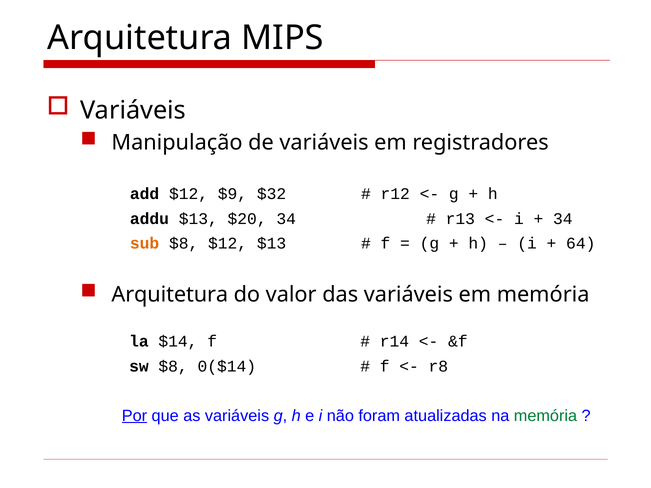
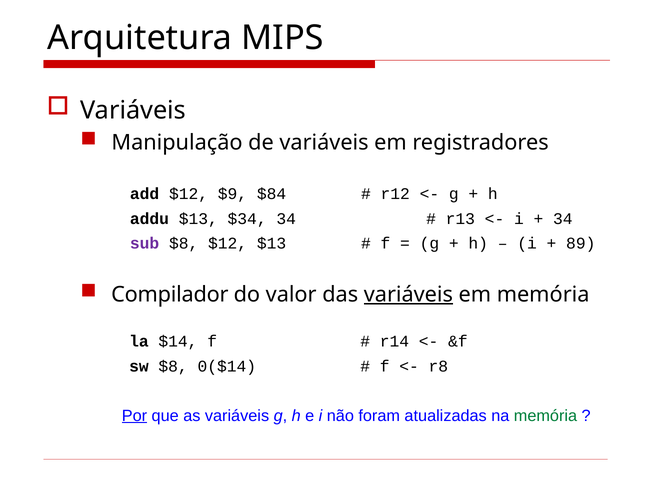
$32: $32 -> $84
$20: $20 -> $34
sub colour: orange -> purple
64: 64 -> 89
Arquitetura at (170, 295): Arquitetura -> Compilador
variáveis at (408, 295) underline: none -> present
